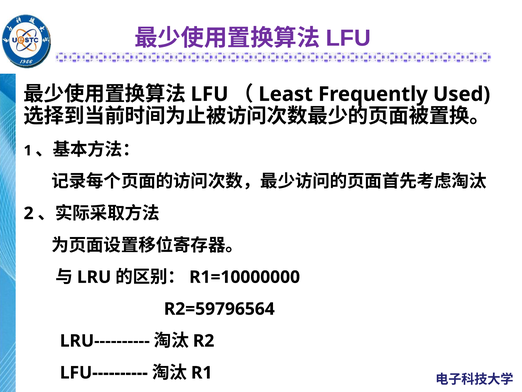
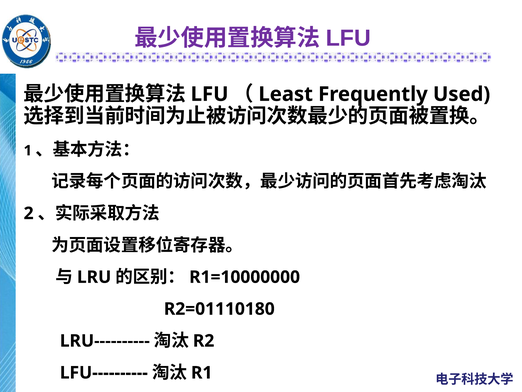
R2=59796564: R2=59796564 -> R2=01110180
